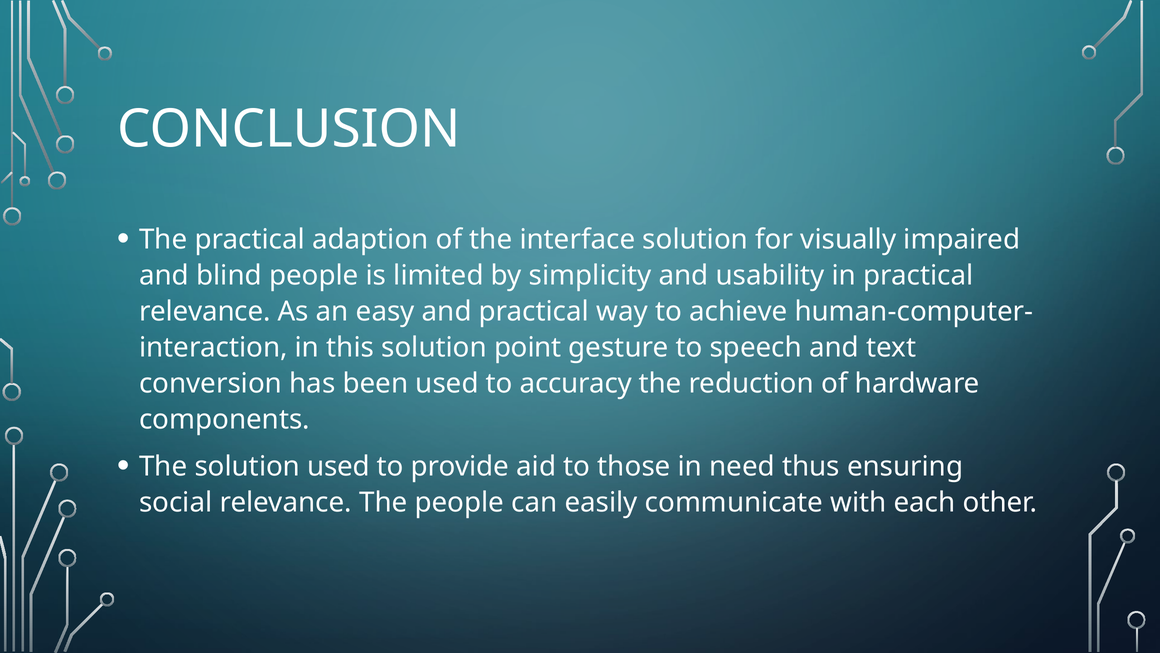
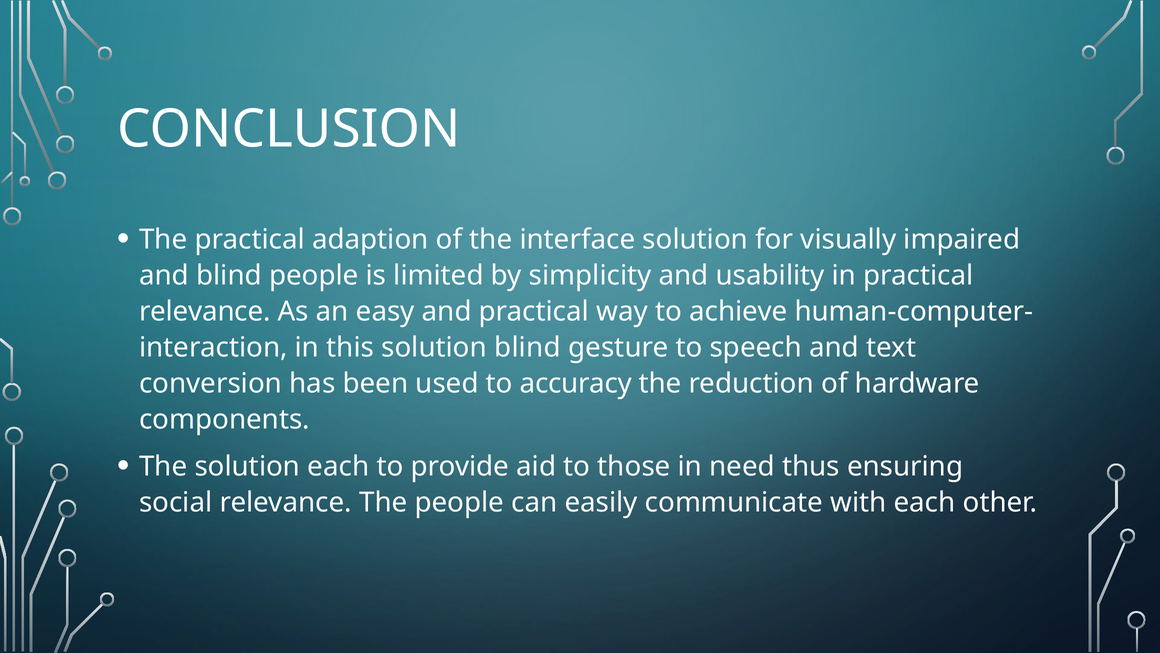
solution point: point -> blind
solution used: used -> each
